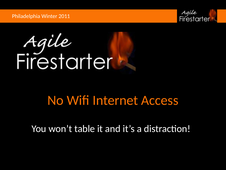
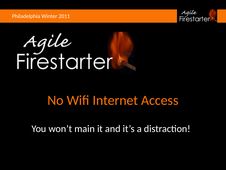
table: table -> main
